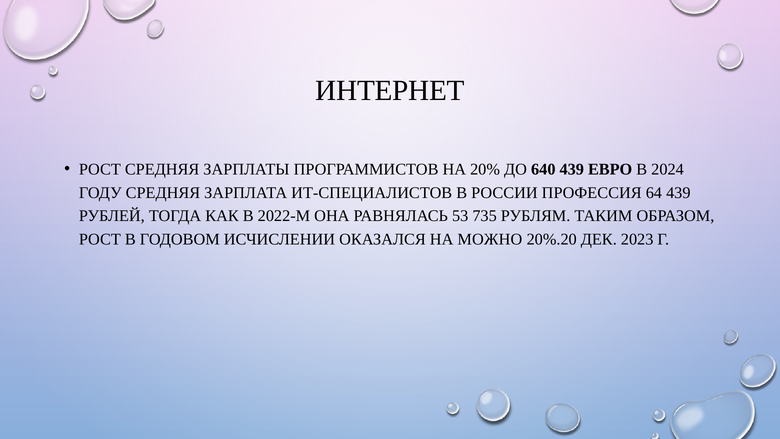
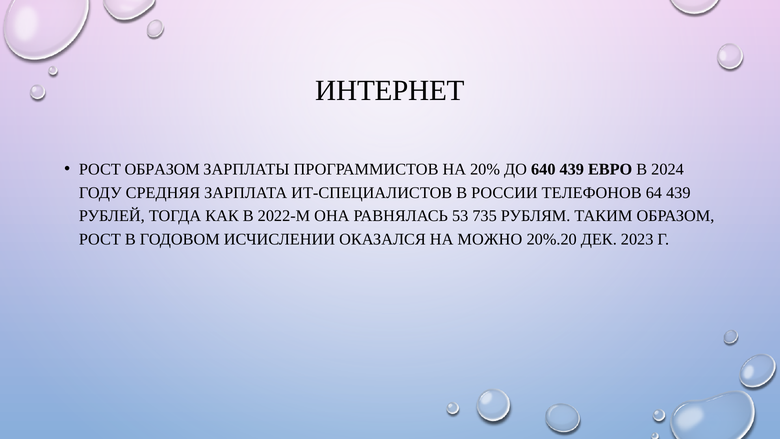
РОСТ СРЕДНЯЯ: СРЕДНЯЯ -> ОБРАЗОМ
ПРОФЕССИЯ: ПРОФЕССИЯ -> ТЕЛЕФОНОВ
